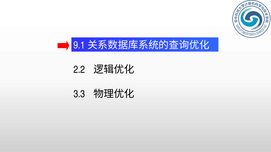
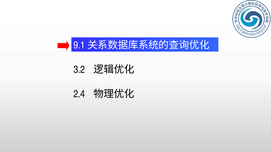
2.2: 2.2 -> 3.2
3.3: 3.3 -> 2.4
